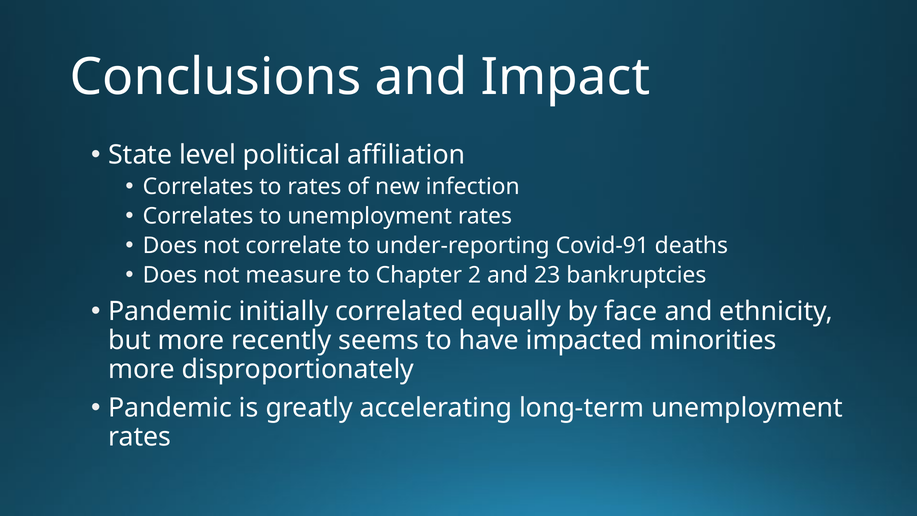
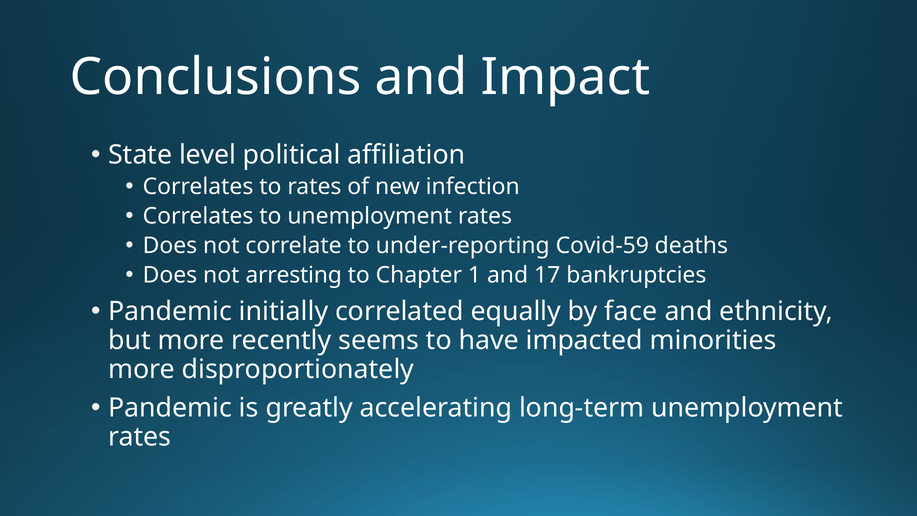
Covid-91: Covid-91 -> Covid-59
measure: measure -> arresting
2: 2 -> 1
23: 23 -> 17
